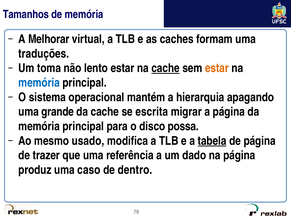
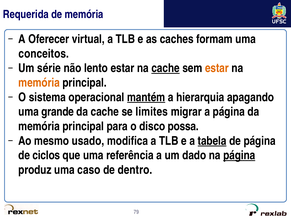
Tamanhos: Tamanhos -> Requerida
Melhorar: Melhorar -> Oferecer
traduções: traduções -> conceitos
toma: toma -> série
memória at (39, 83) colour: blue -> orange
mantém underline: none -> present
escrita: escrita -> limites
trazer: trazer -> ciclos
página at (239, 156) underline: none -> present
